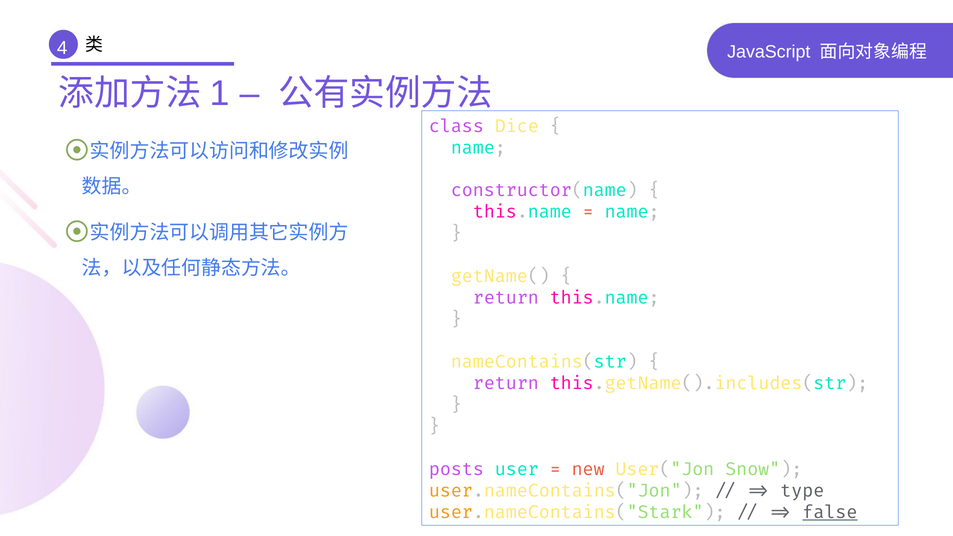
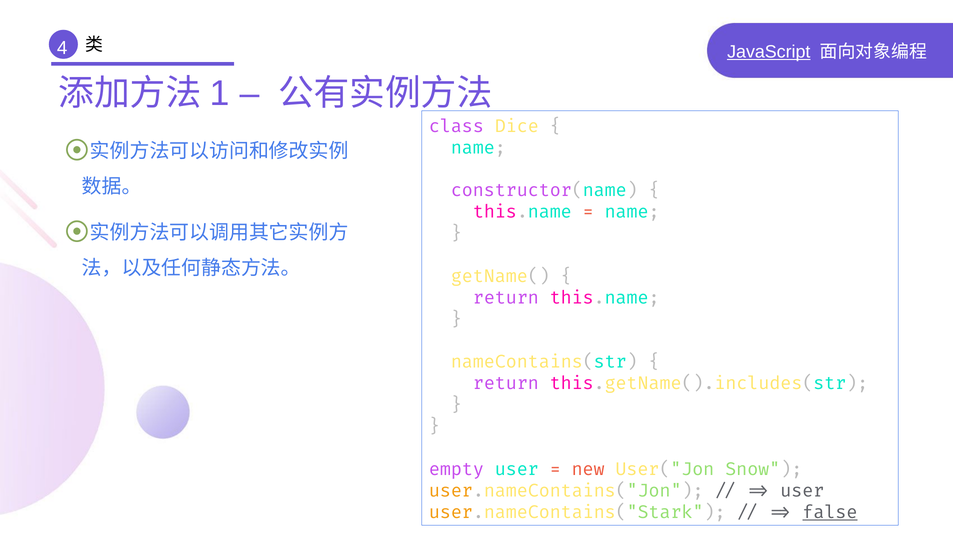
JavaScript underline: none -> present
posts: posts -> empty
type at (802, 491): type -> user
